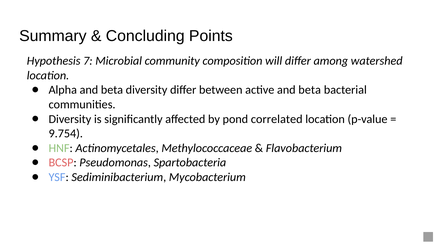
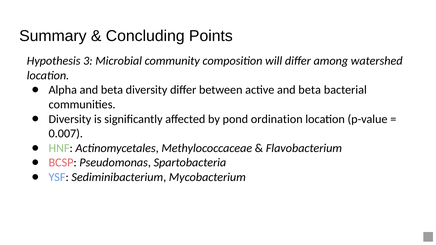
7: 7 -> 3
correlated: correlated -> ordination
9.754: 9.754 -> 0.007
